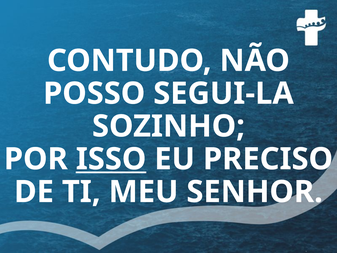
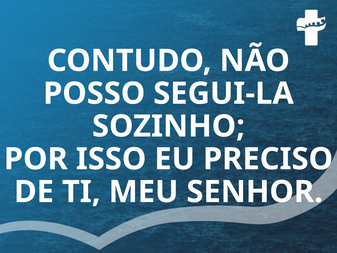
ISSO underline: present -> none
